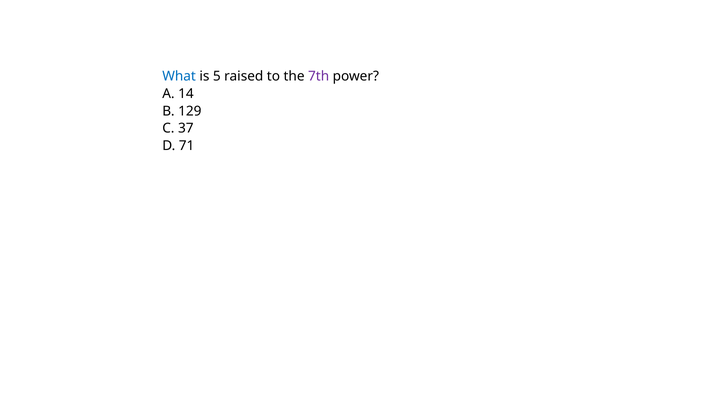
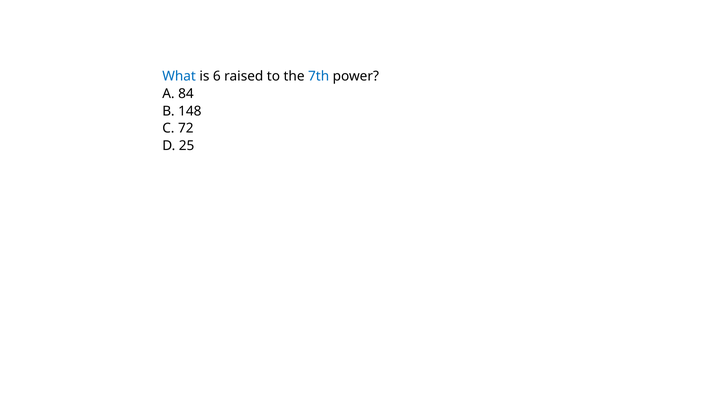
5: 5 -> 6
7th colour: purple -> blue
14: 14 -> 84
129: 129 -> 148
37: 37 -> 72
71: 71 -> 25
